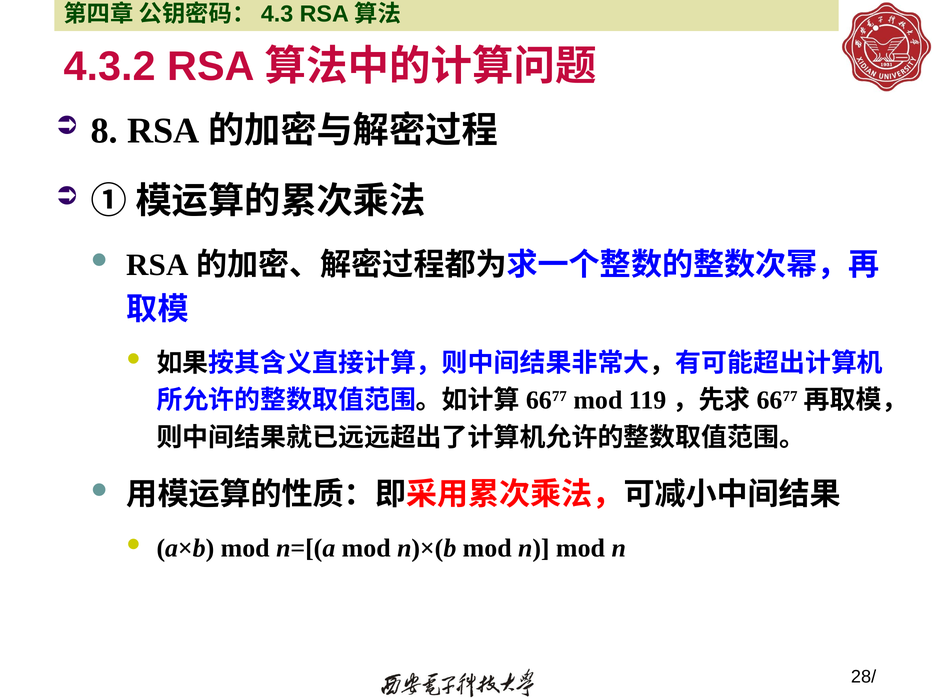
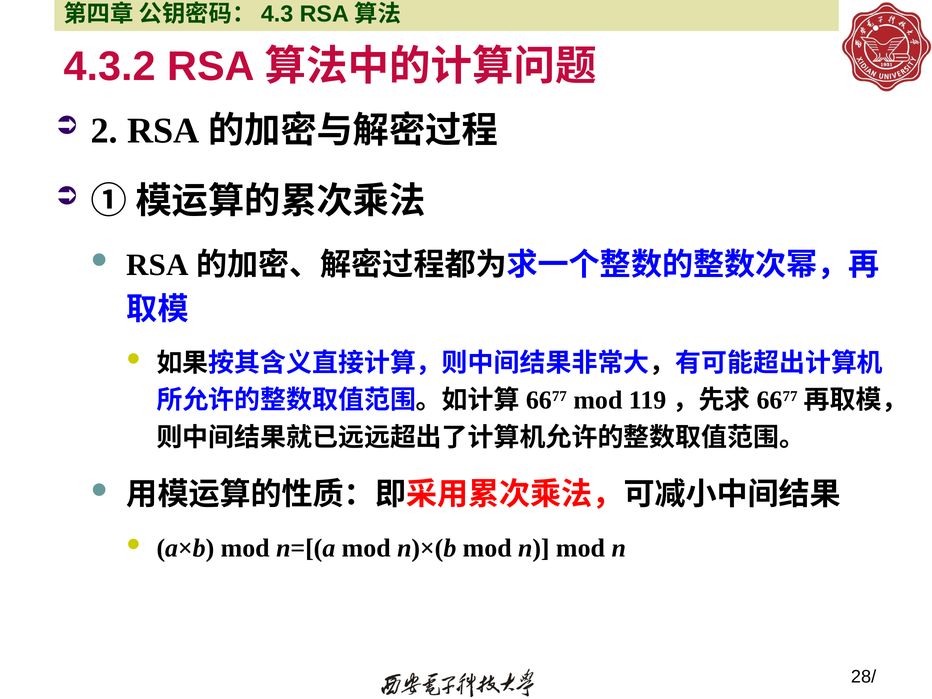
8: 8 -> 2
